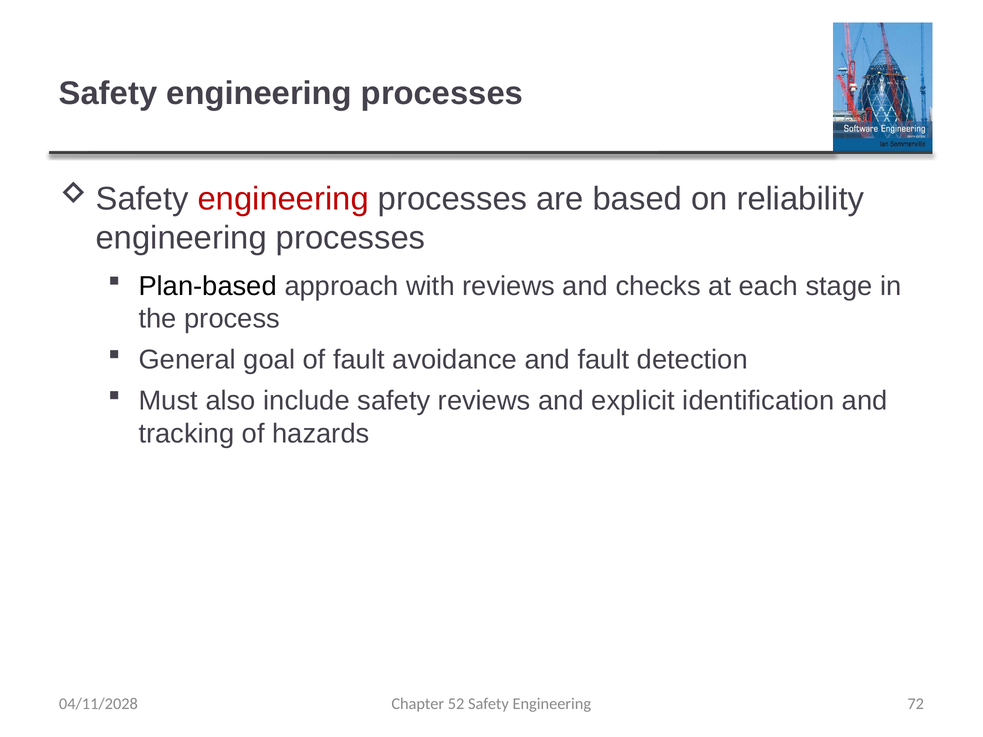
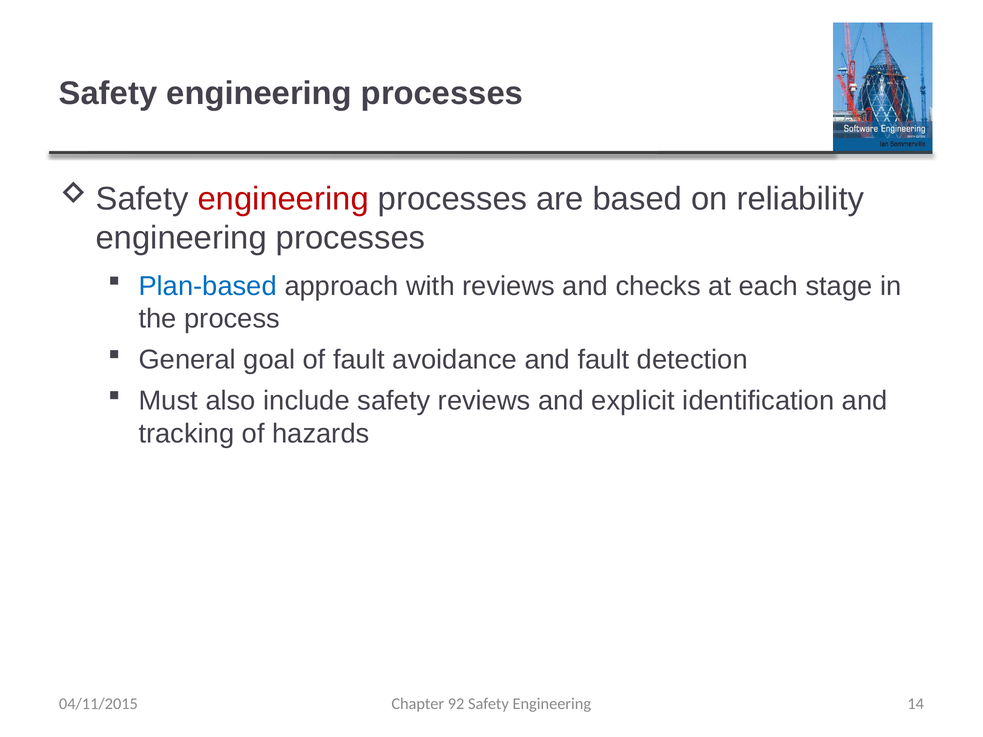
Plan-based colour: black -> blue
52: 52 -> 92
72: 72 -> 14
04/11/2028: 04/11/2028 -> 04/11/2015
